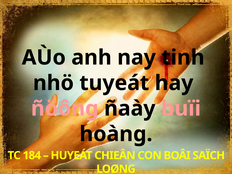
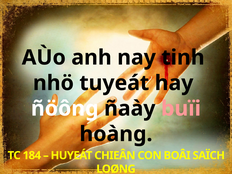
ñöông colour: pink -> white
